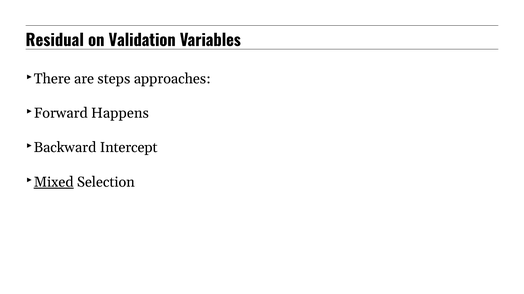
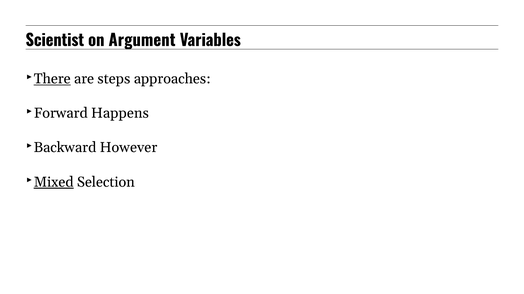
Residual: Residual -> Scientist
Validation: Validation -> Argument
There underline: none -> present
Intercept: Intercept -> However
